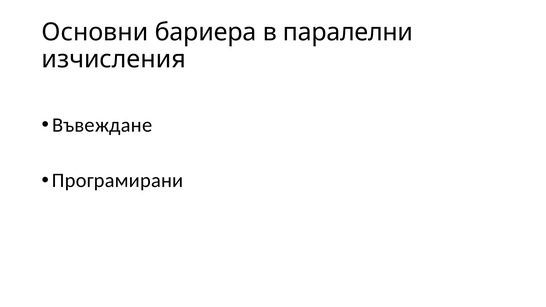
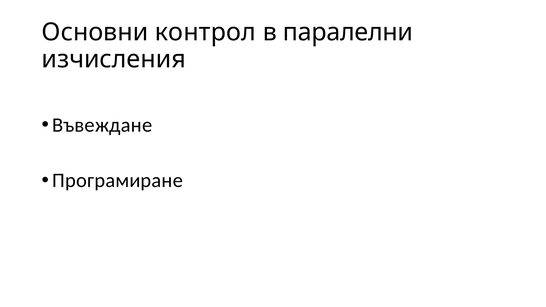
бариера: бариера -> контрол
Програмирани: Програмирани -> Програмиране
